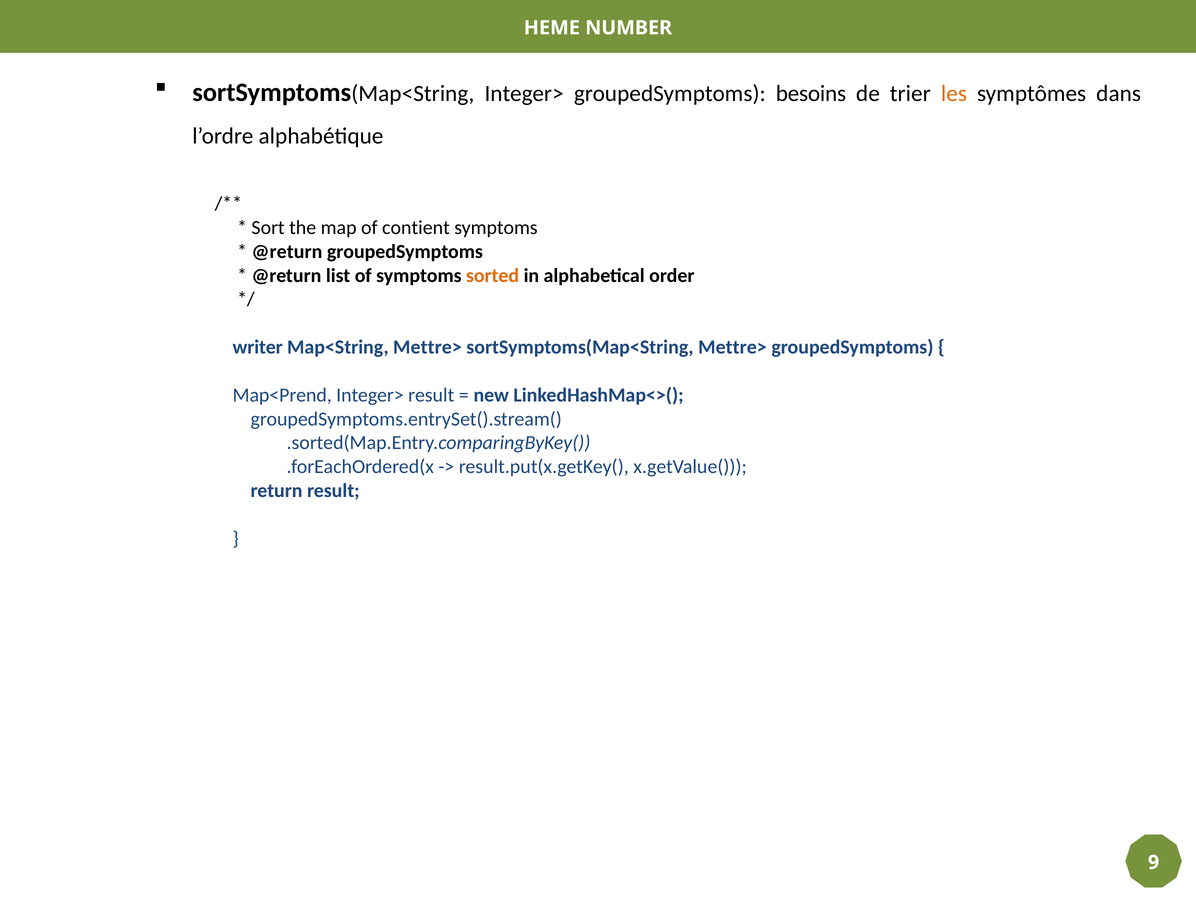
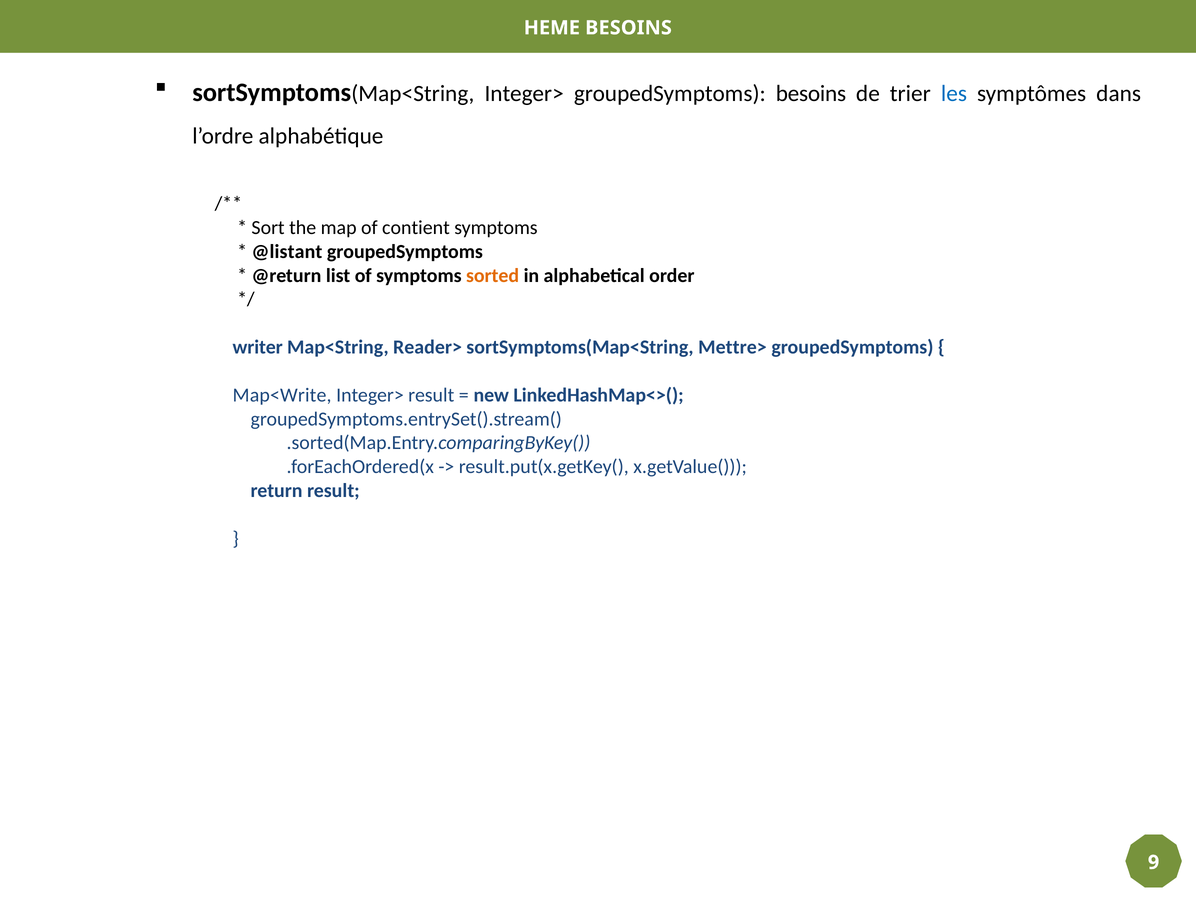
HEME NUMBER: NUMBER -> BESOINS
les colour: orange -> blue
@return at (287, 252): @return -> @listant
Map<String Mettre>: Mettre> -> Reader>
Map<Prend: Map<Prend -> Map<Write
